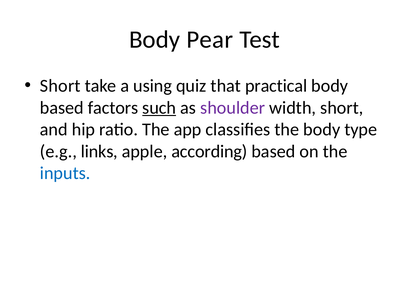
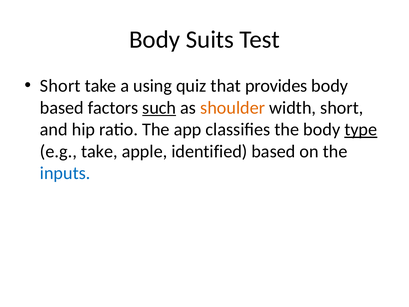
Pear: Pear -> Suits
practical: practical -> provides
shoulder colour: purple -> orange
type underline: none -> present
e.g links: links -> take
according: according -> identified
